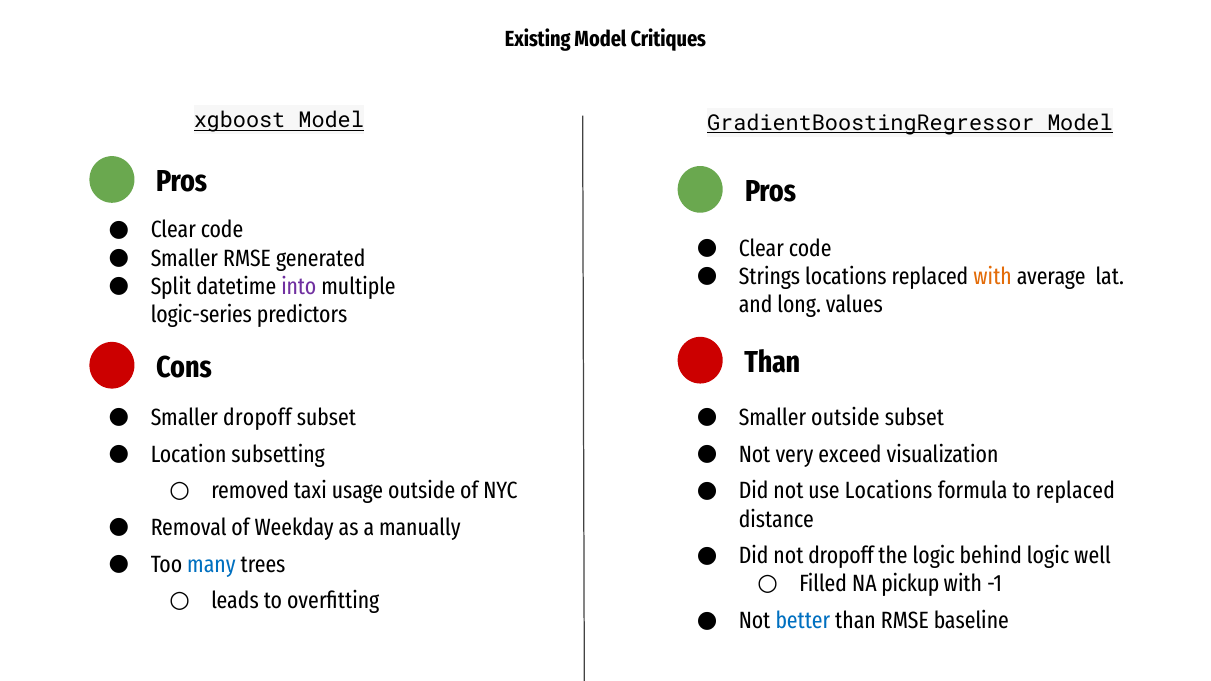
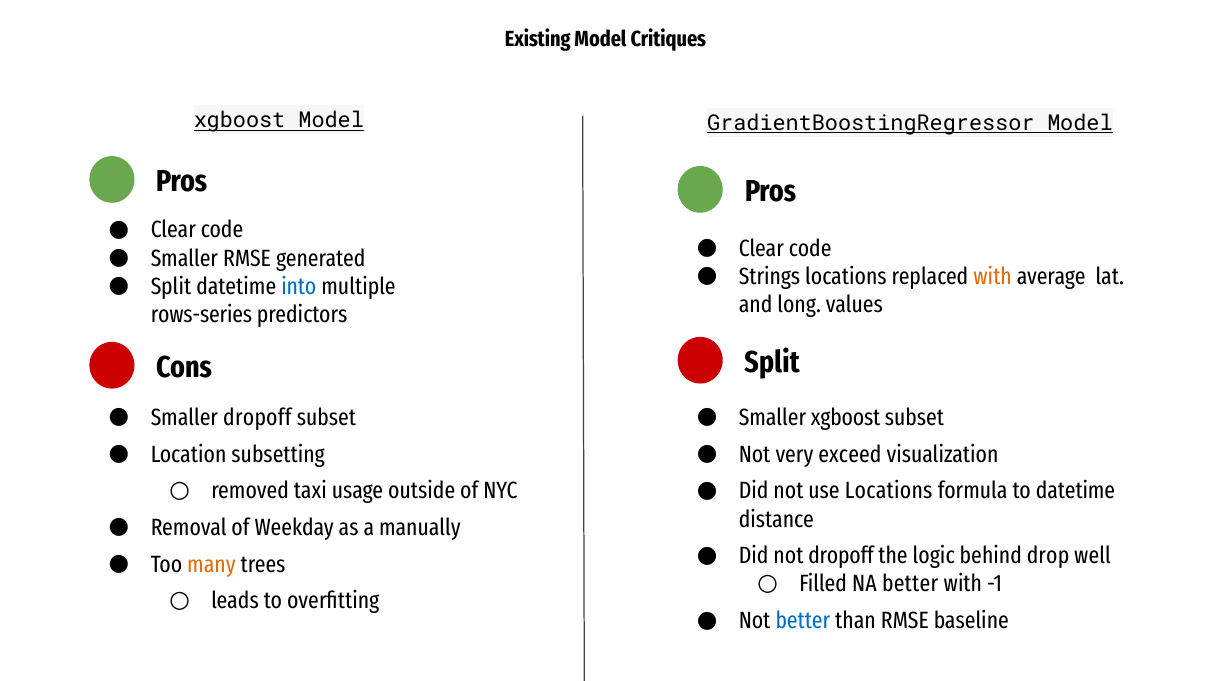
into colour: purple -> blue
logic-series: logic-series -> rows-series
Than at (772, 362): Than -> Split
Smaller outside: outside -> xgboost
to replaced: replaced -> datetime
behind logic: logic -> drop
many colour: blue -> orange
NA pickup: pickup -> better
